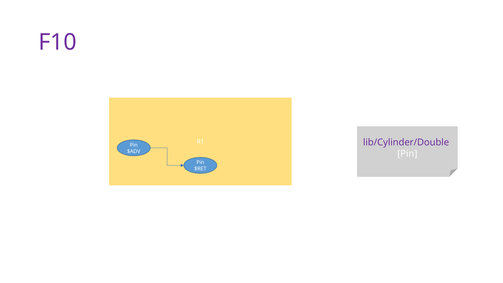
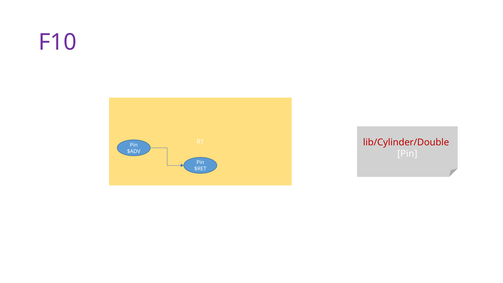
lib/Cylinder/Double colour: purple -> red
